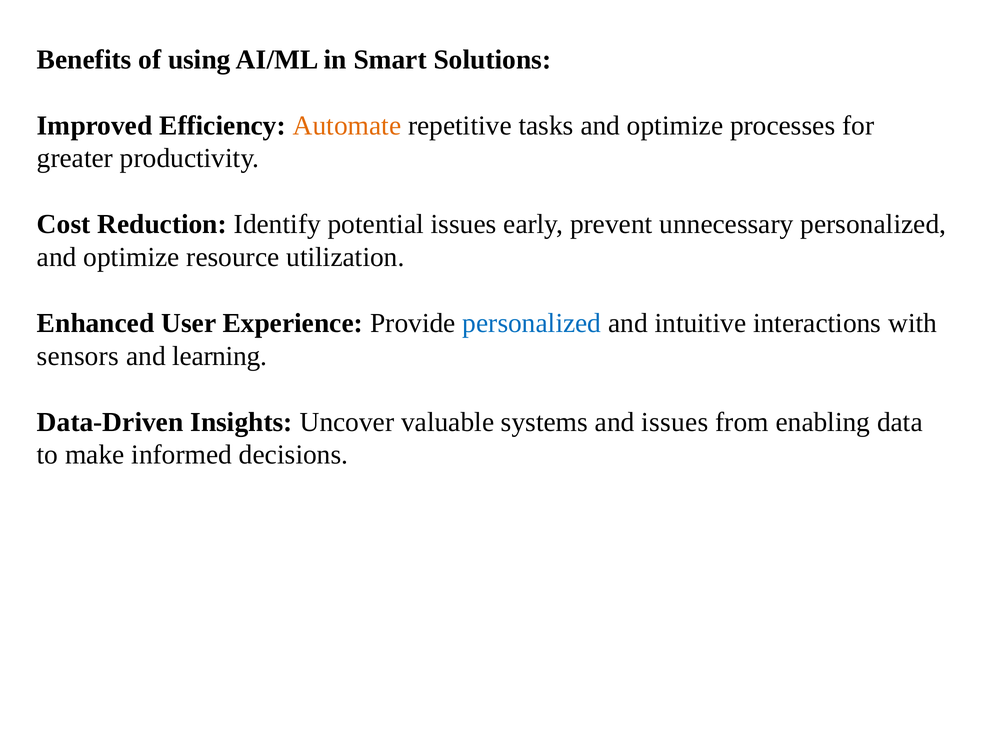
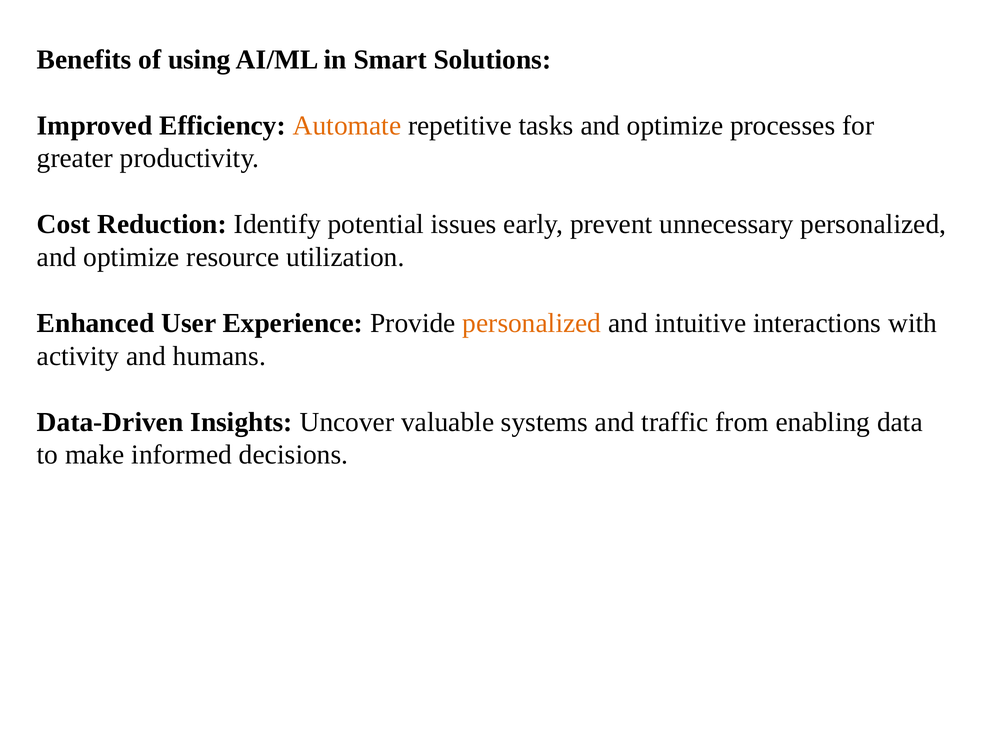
personalized at (532, 323) colour: blue -> orange
sensors: sensors -> activity
learning: learning -> humans
and issues: issues -> traffic
